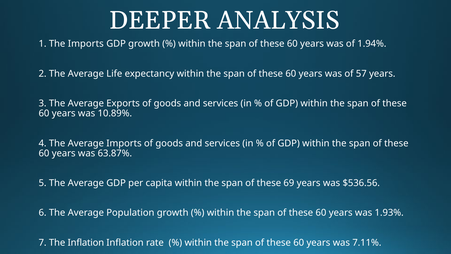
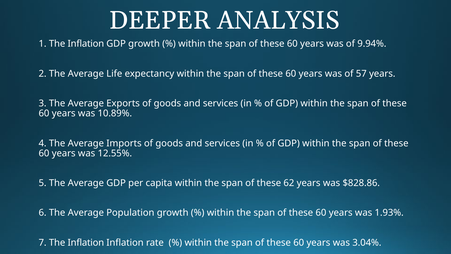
1 The Imports: Imports -> Inflation
1.94%: 1.94% -> 9.94%
63.87%: 63.87% -> 12.55%
69: 69 -> 62
$536.56: $536.56 -> $828.86
7.11%: 7.11% -> 3.04%
